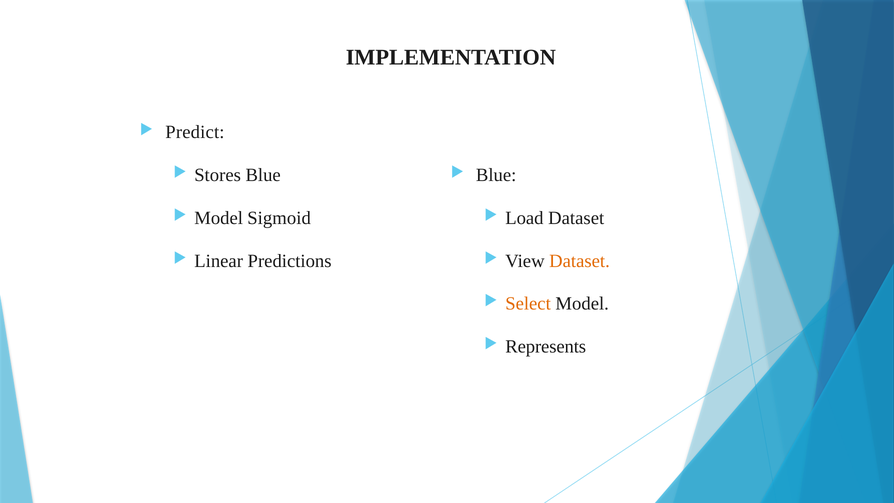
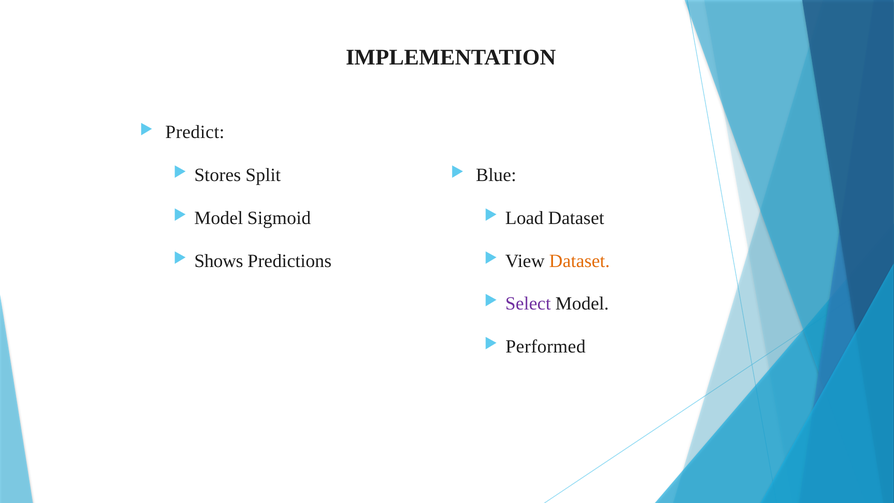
Stores Blue: Blue -> Split
Linear: Linear -> Shows
Select colour: orange -> purple
Represents: Represents -> Performed
